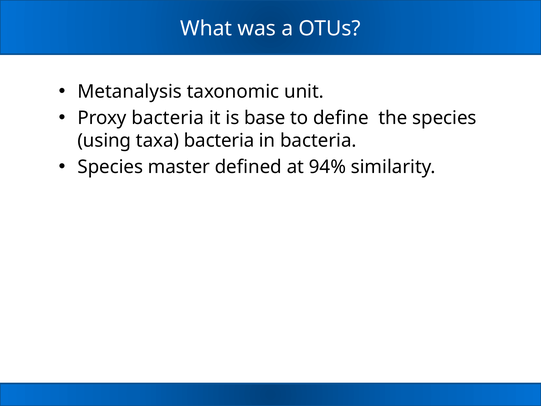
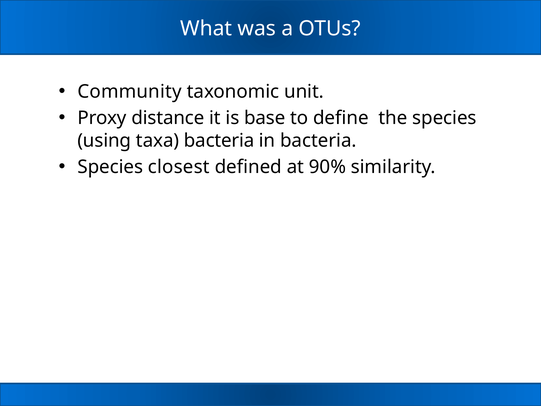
Metanalysis: Metanalysis -> Community
Proxy bacteria: bacteria -> distance
master: master -> closest
94%: 94% -> 90%
